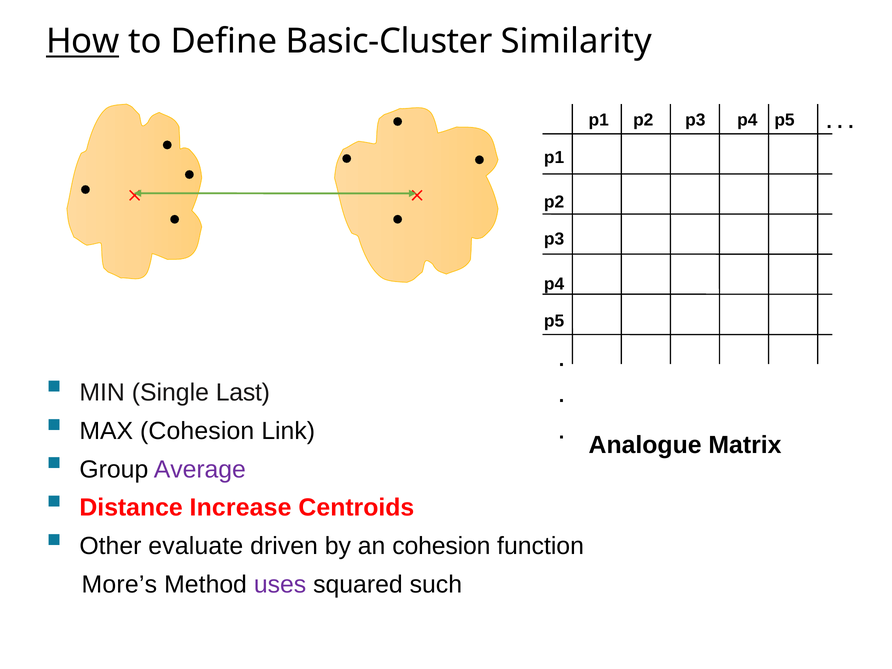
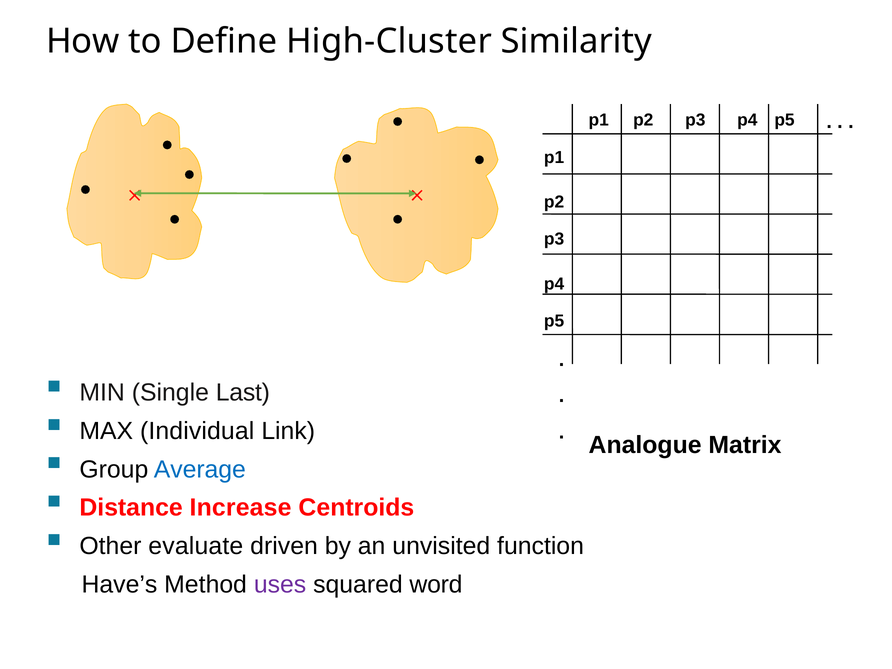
How underline: present -> none
Basic-Cluster: Basic-Cluster -> High-Cluster
MAX Cohesion: Cohesion -> Individual
Average colour: purple -> blue
an cohesion: cohesion -> unvisited
More’s: More’s -> Have’s
such: such -> word
